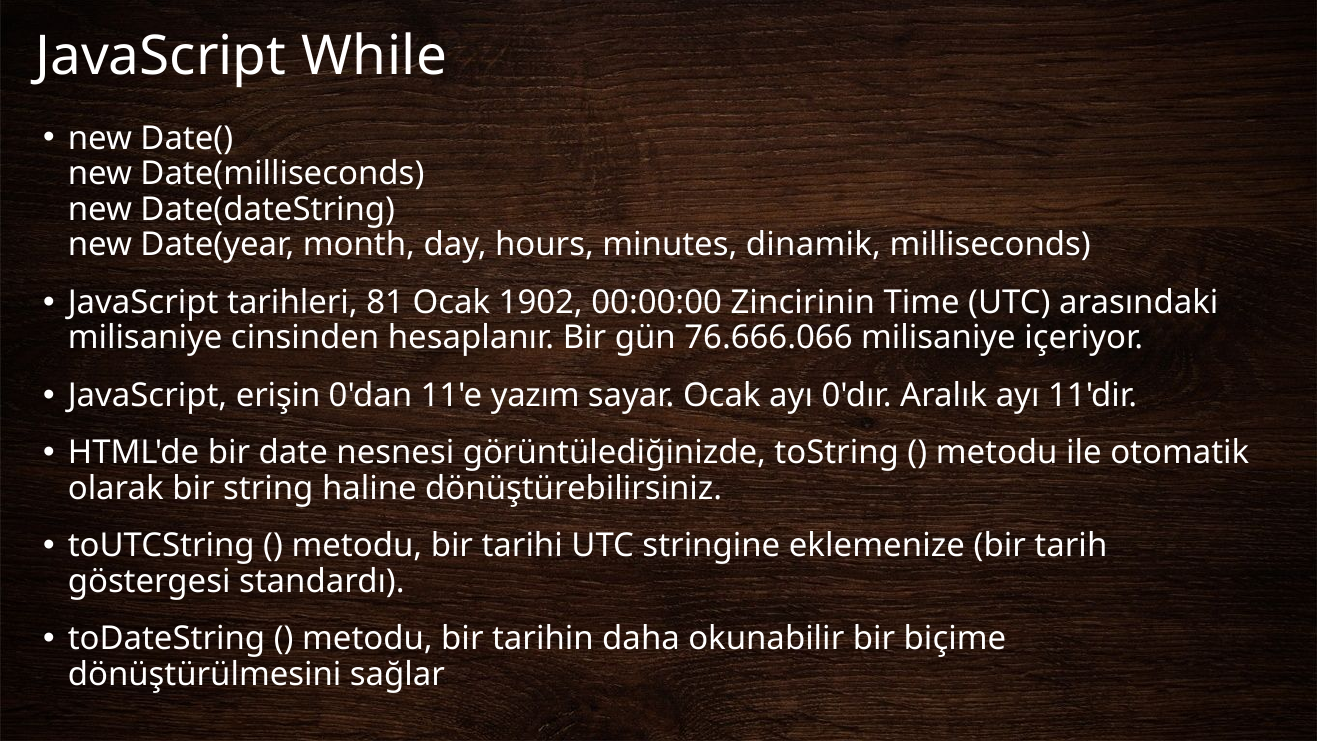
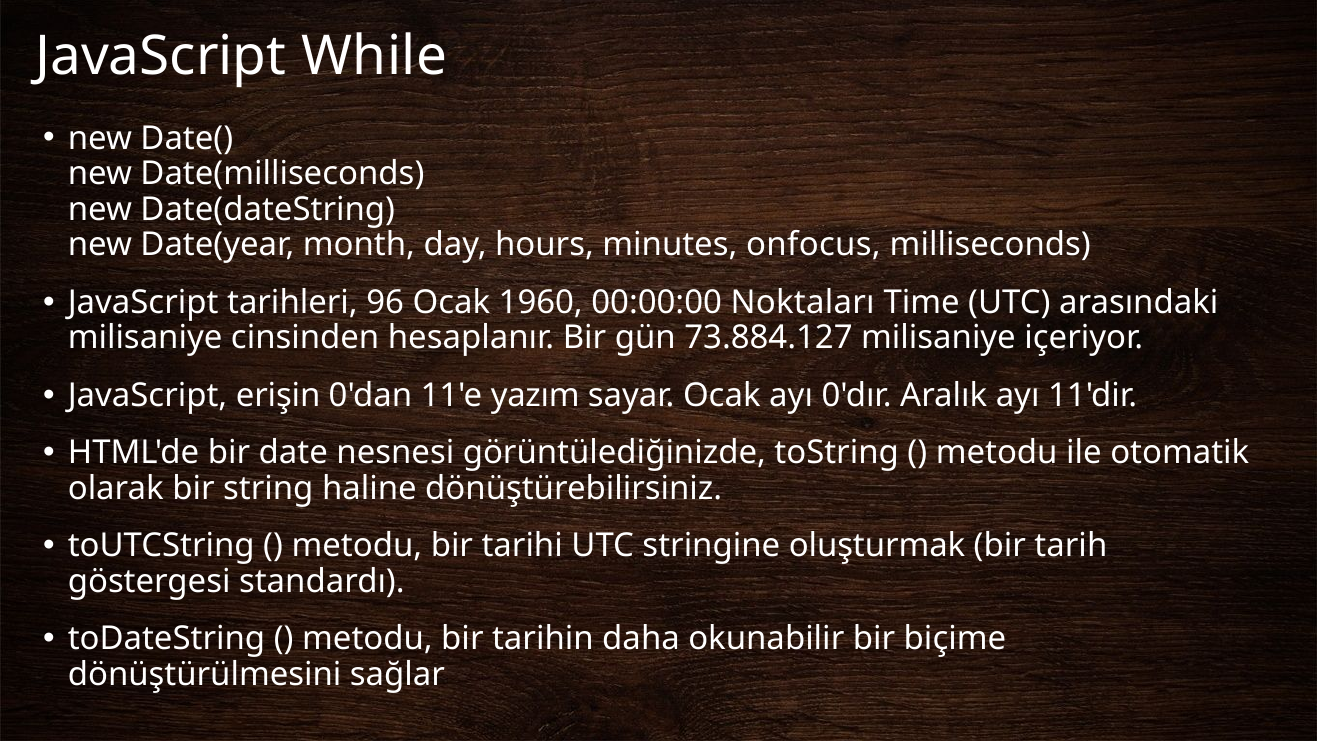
dinamik: dinamik -> onfocus
81: 81 -> 96
1902: 1902 -> 1960
Zincirinin: Zincirinin -> Noktaları
76.666.066: 76.666.066 -> 73.884.127
eklemenize: eklemenize -> oluşturmak
